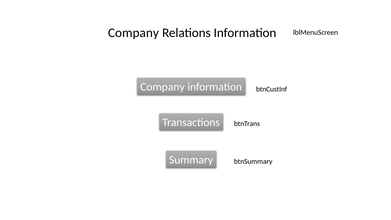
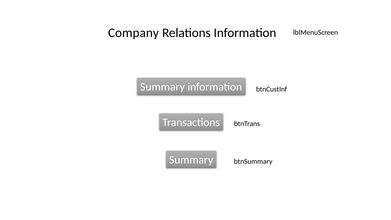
Company at (163, 87): Company -> Summary
